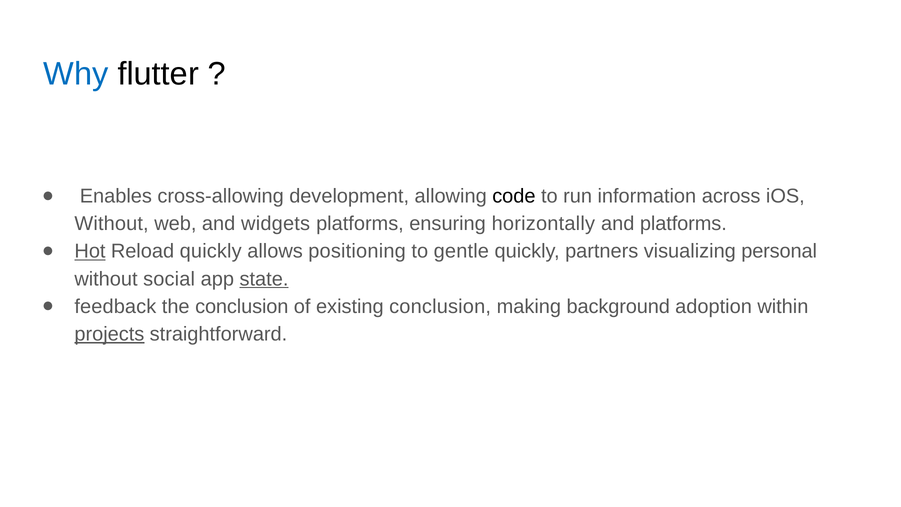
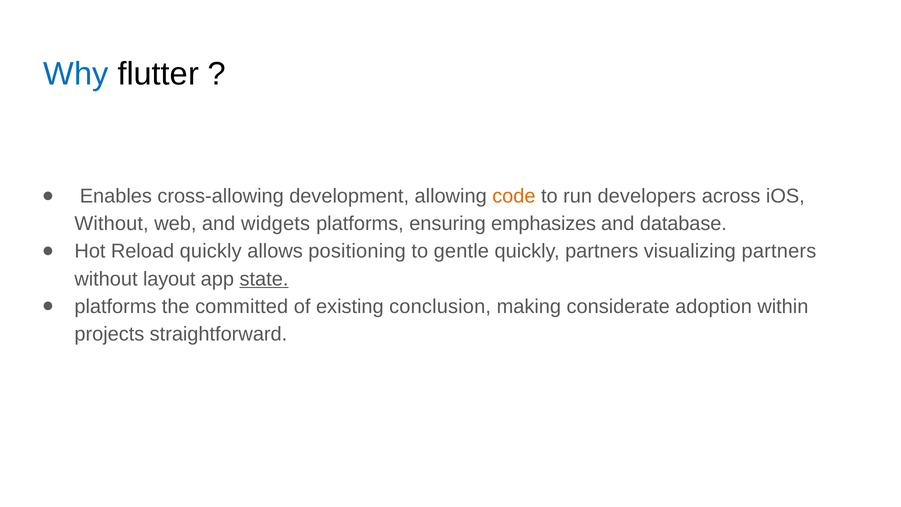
code colour: black -> orange
information: information -> developers
horizontally: horizontally -> emphasizes
and platforms: platforms -> database
Hot underline: present -> none
visualizing personal: personal -> partners
social: social -> layout
feedback at (115, 306): feedback -> platforms
the conclusion: conclusion -> committed
background: background -> considerate
projects underline: present -> none
